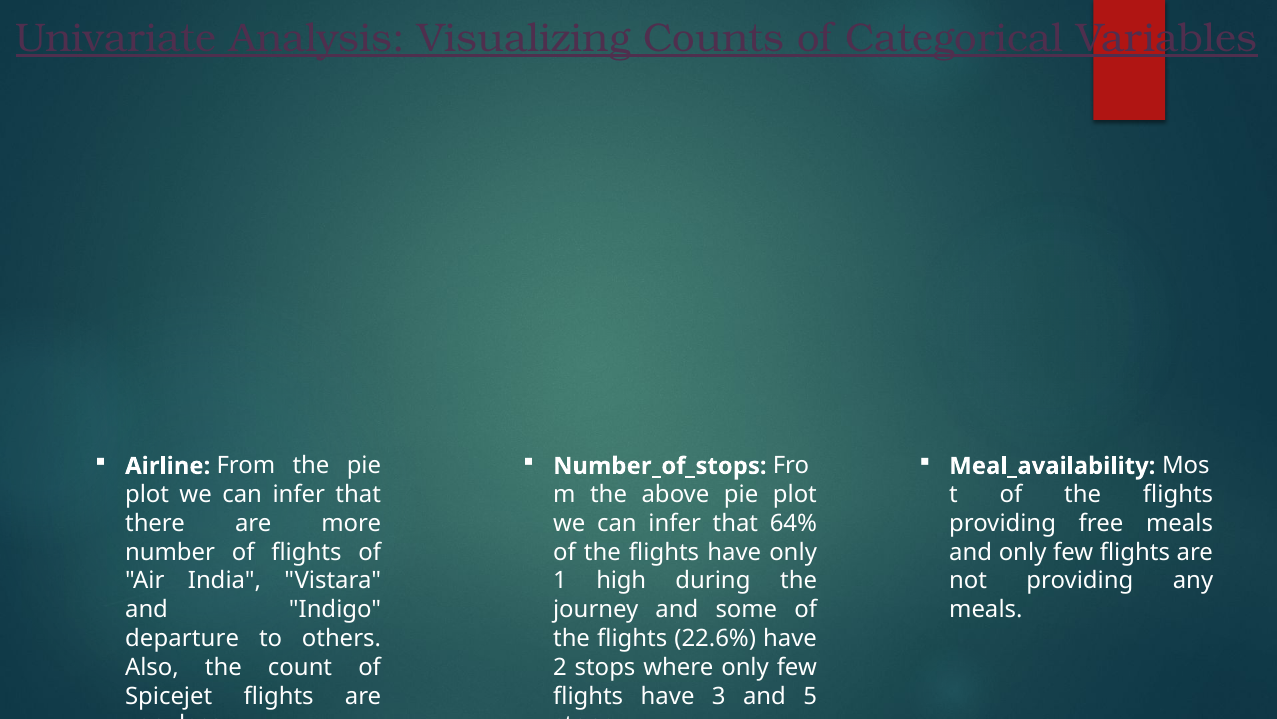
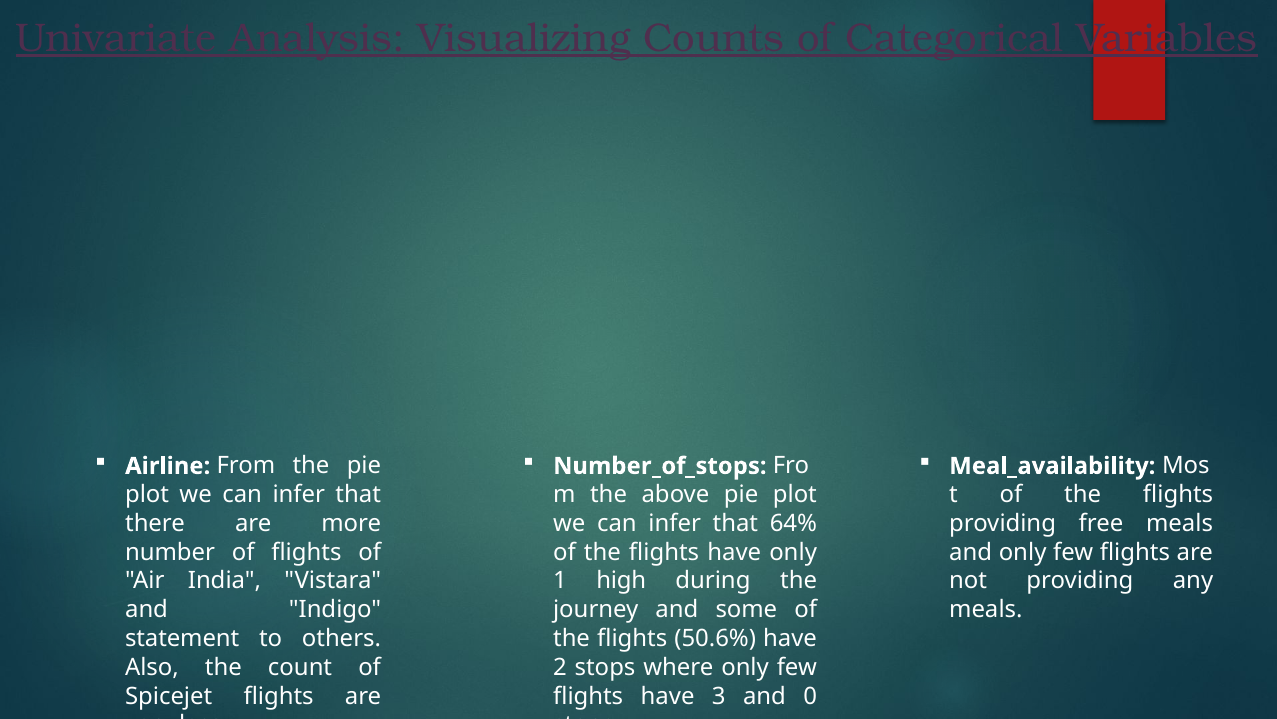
departure: departure -> statement
22.6%: 22.6% -> 50.6%
5: 5 -> 0
